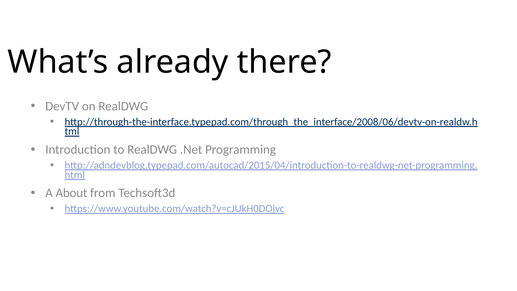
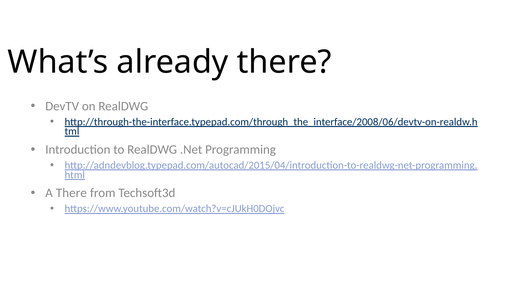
A About: About -> There
